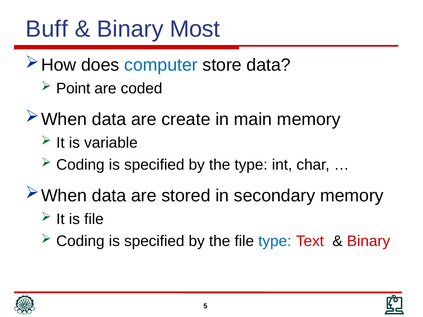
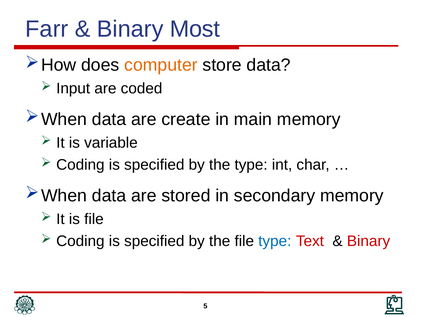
Buff: Buff -> Farr
computer colour: blue -> orange
Point: Point -> Input
